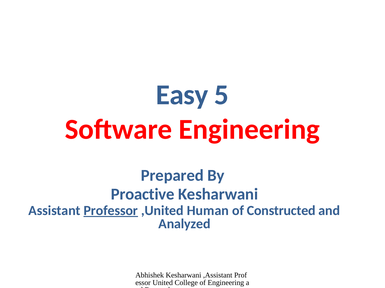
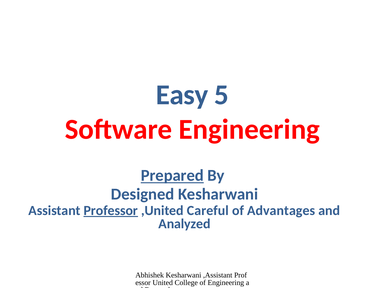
Prepared underline: none -> present
Proactive: Proactive -> Designed
Human: Human -> Careful
Constructed: Constructed -> Advantages
